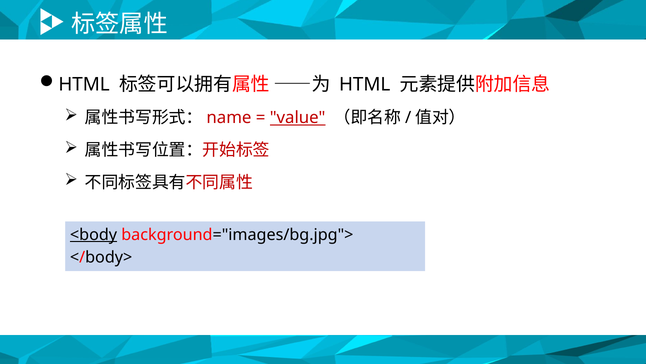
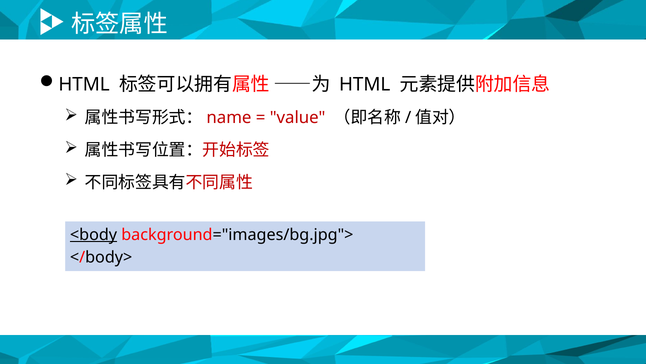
value underline: present -> none
